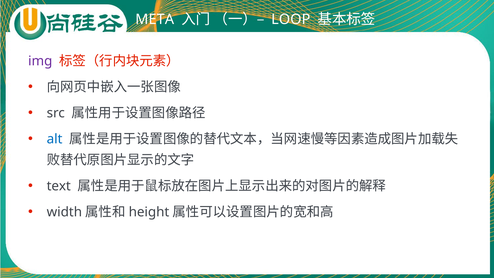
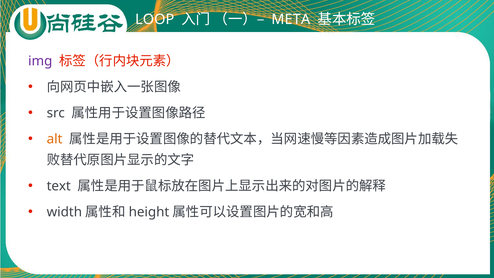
META: META -> LOOP
LOOP: LOOP -> META
alt colour: blue -> orange
